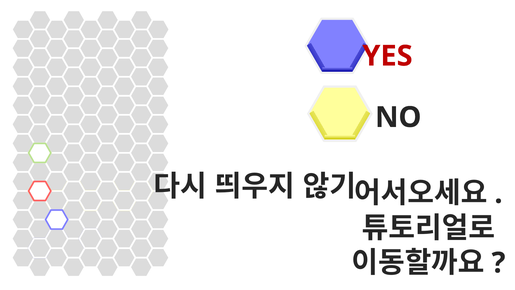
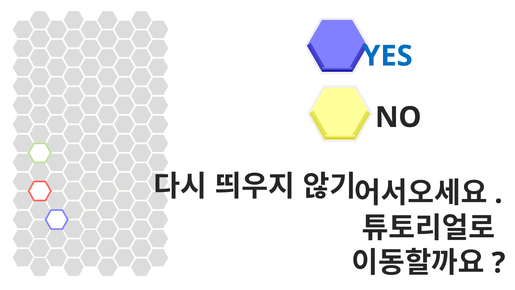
YES colour: red -> blue
